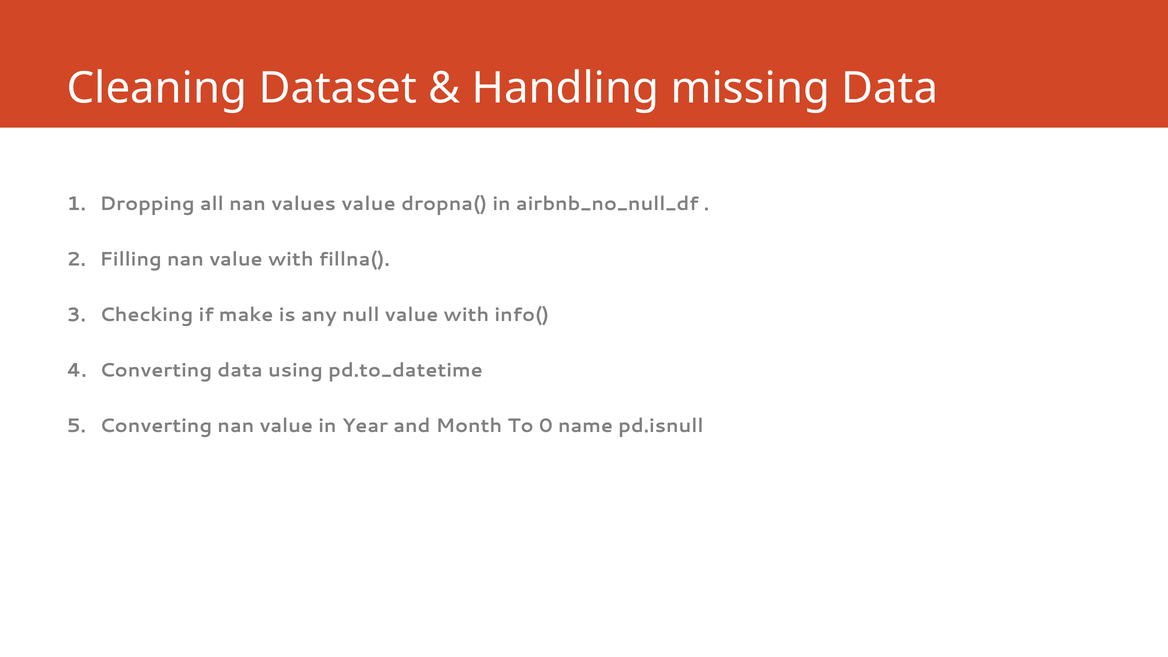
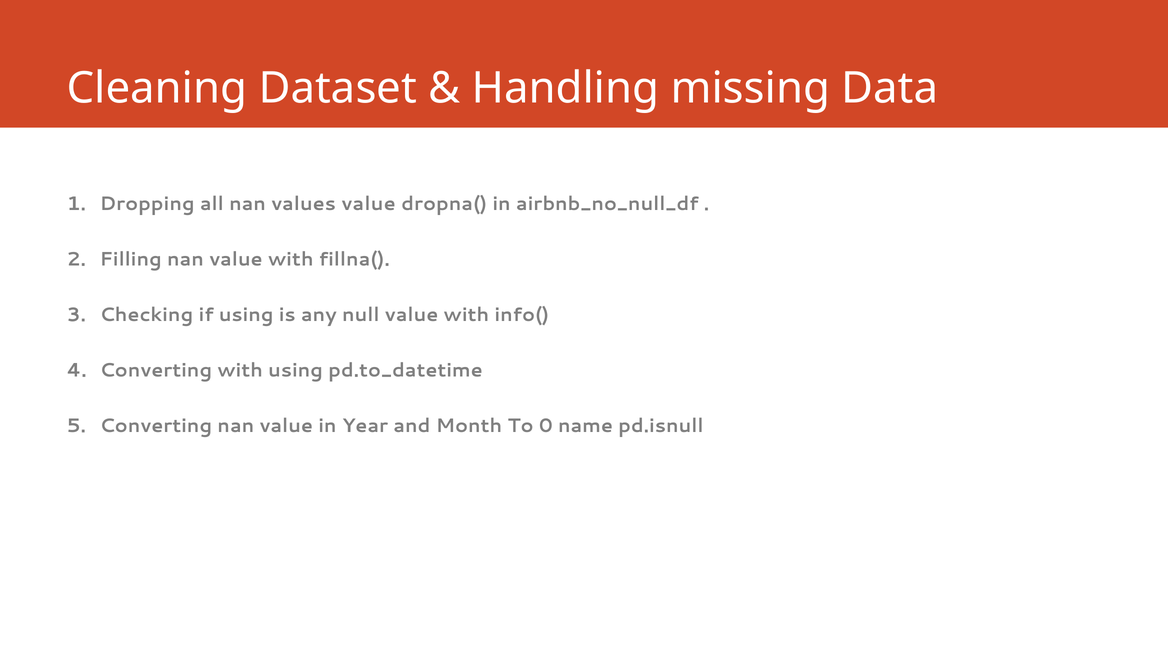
if make: make -> using
Converting data: data -> with
